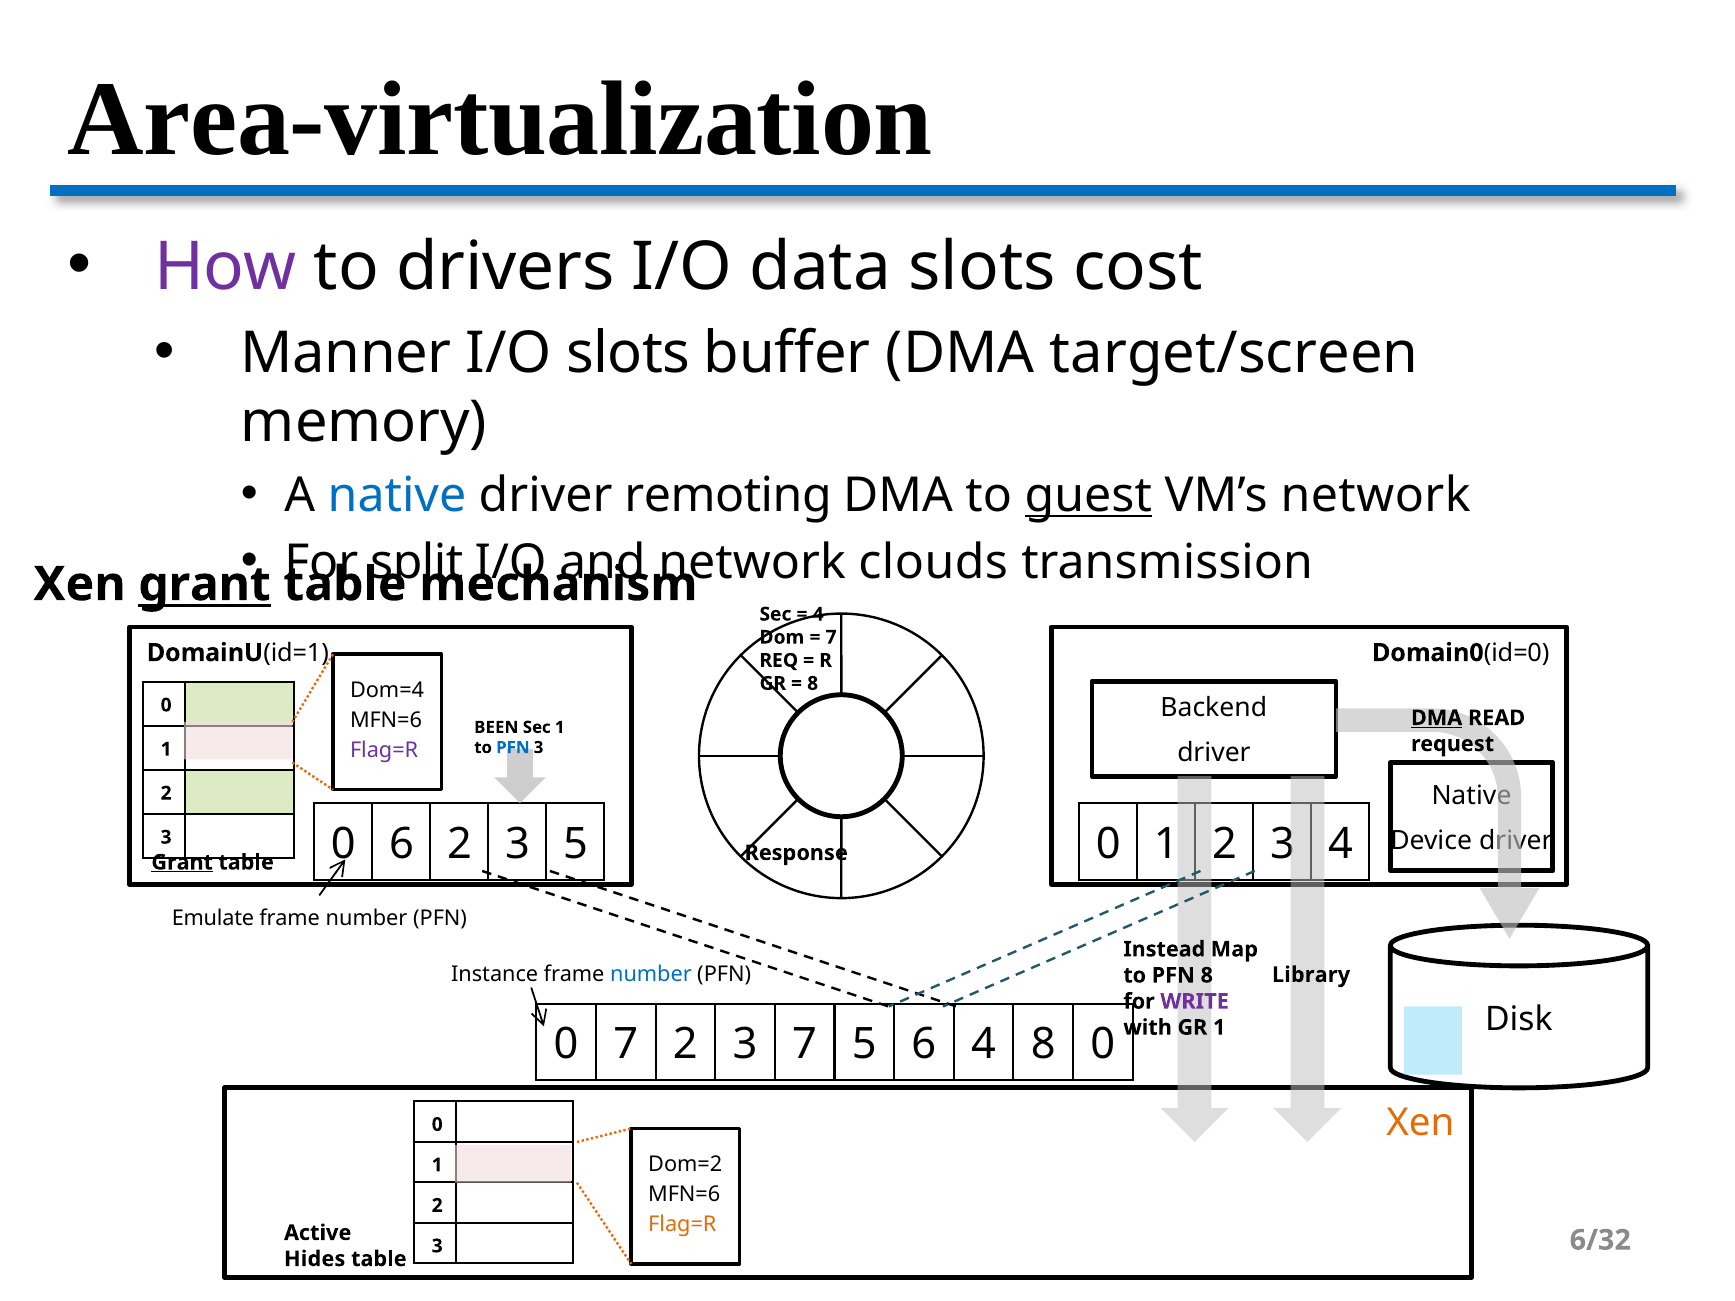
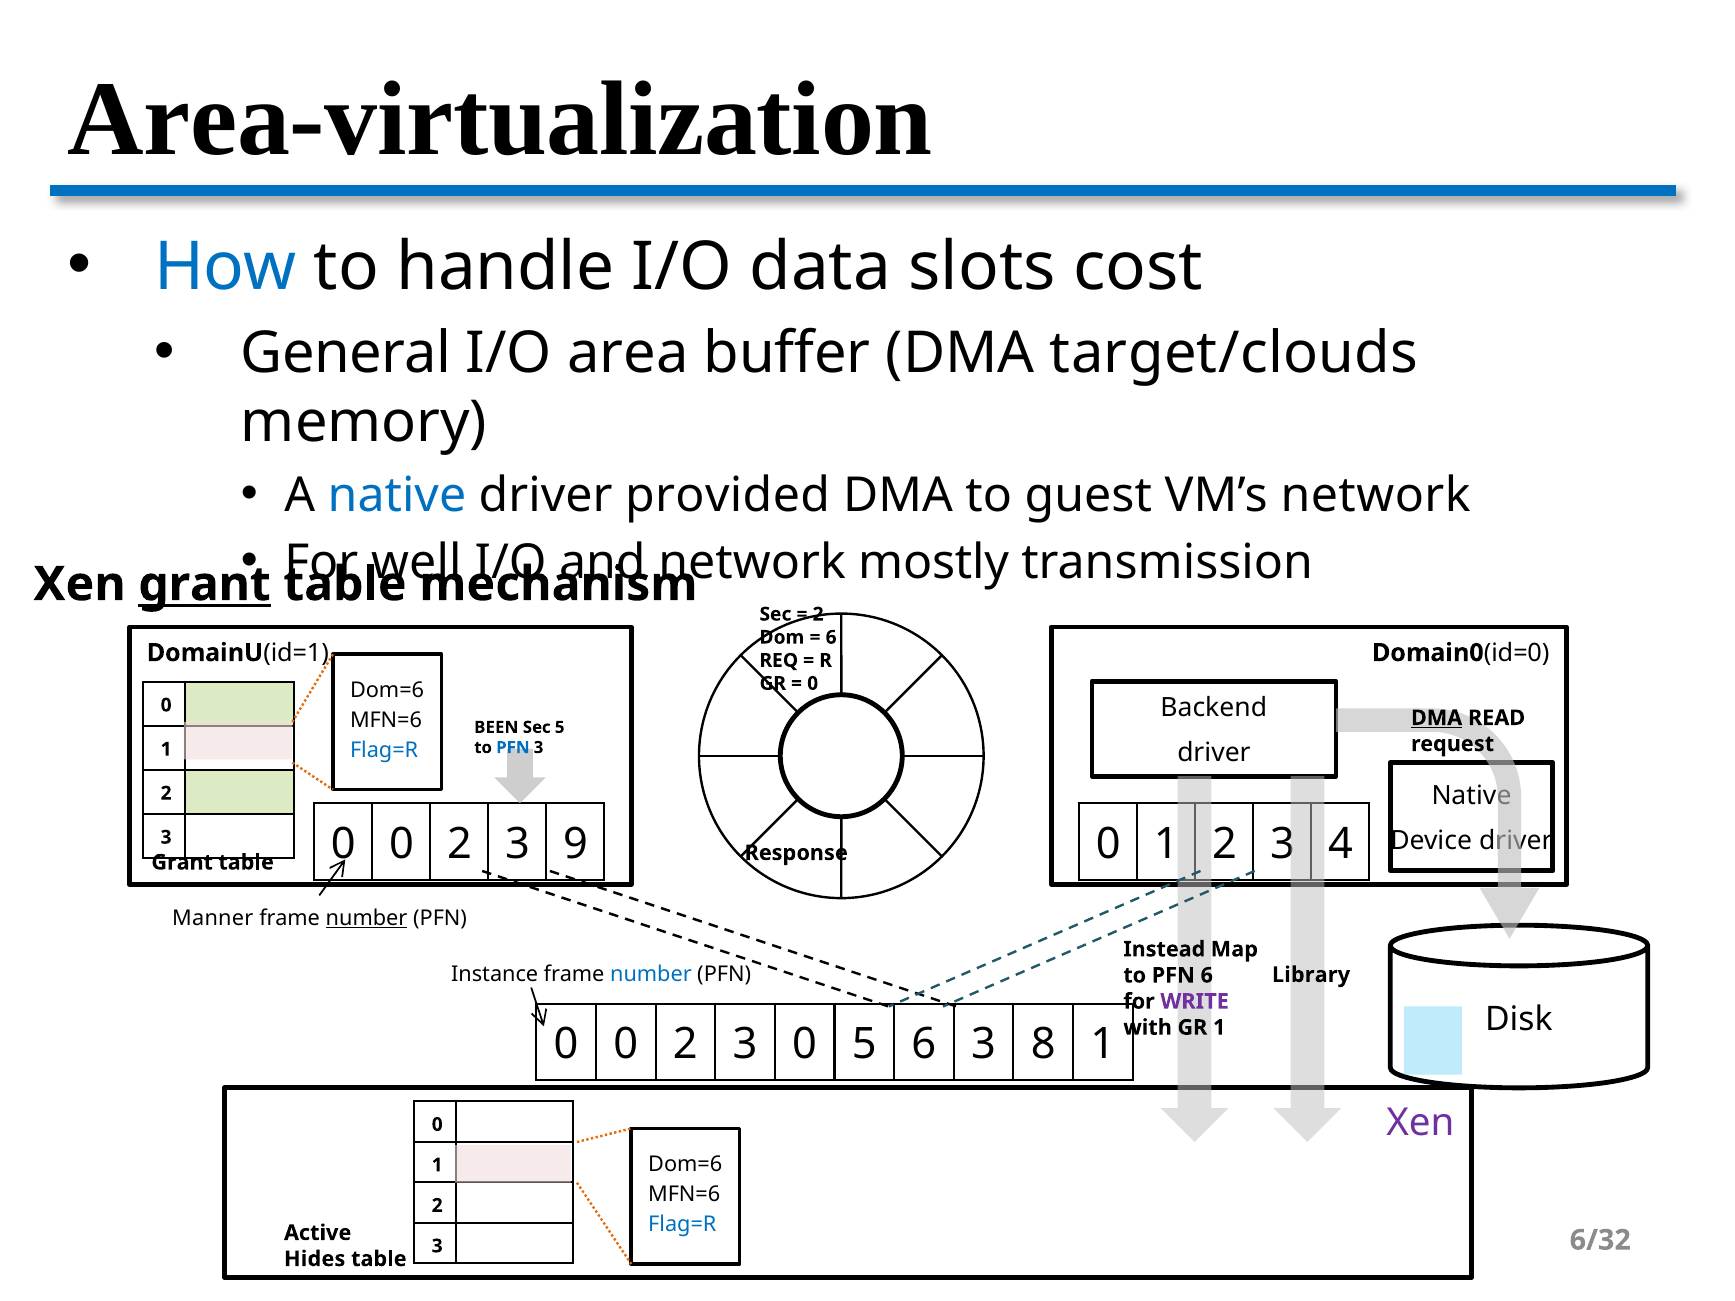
How colour: purple -> blue
drivers: drivers -> handle
Manner: Manner -> General
I/O slots: slots -> area
target/screen: target/screen -> target/clouds
remoting: remoting -> provided
guest underline: present -> none
split: split -> well
clouds: clouds -> mostly
4 at (818, 614): 4 -> 2
7 at (831, 637): 7 -> 6
8 at (813, 684): 8 -> 0
Dom=4 at (387, 690): Dom=4 -> Dom=6
Sec 1: 1 -> 5
Flag=R at (384, 750) colour: purple -> blue
6 at (401, 844): 6 -> 0
3 5: 5 -> 9
Grant at (182, 863) underline: present -> none
Emulate: Emulate -> Manner
number at (367, 919) underline: none -> present
PFN 8: 8 -> 6
7 at (626, 1045): 7 -> 0
2 3 7: 7 -> 0
6 4: 4 -> 3
8 0: 0 -> 1
Xen at (1420, 1123) colour: orange -> purple
Dom=2 at (685, 1164): Dom=2 -> Dom=6
Flag=R at (682, 1225) colour: orange -> blue
